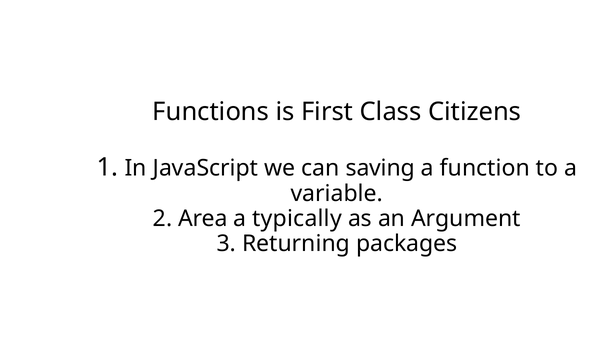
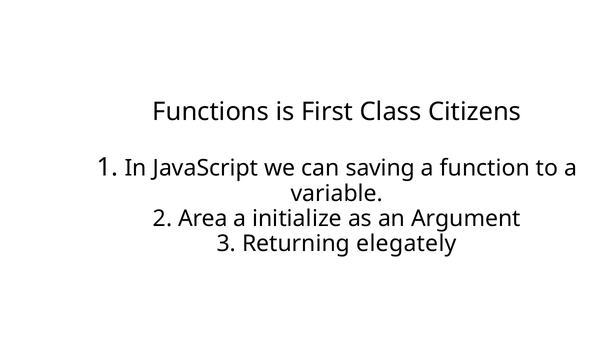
typically: typically -> initialize
packages: packages -> elegately
